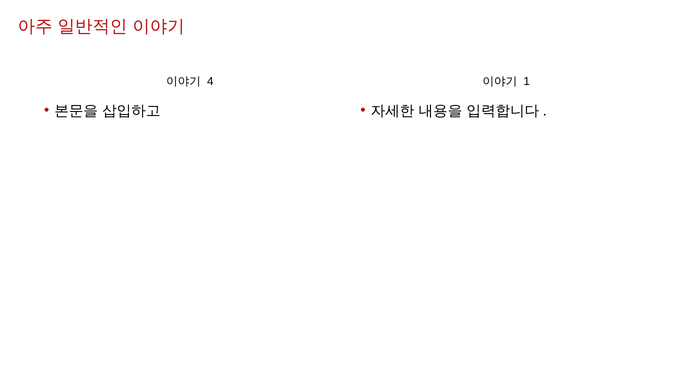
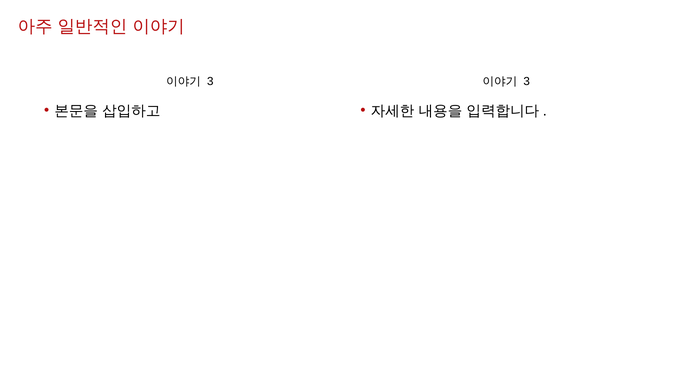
4 at (210, 82): 4 -> 3
1 at (527, 82): 1 -> 3
